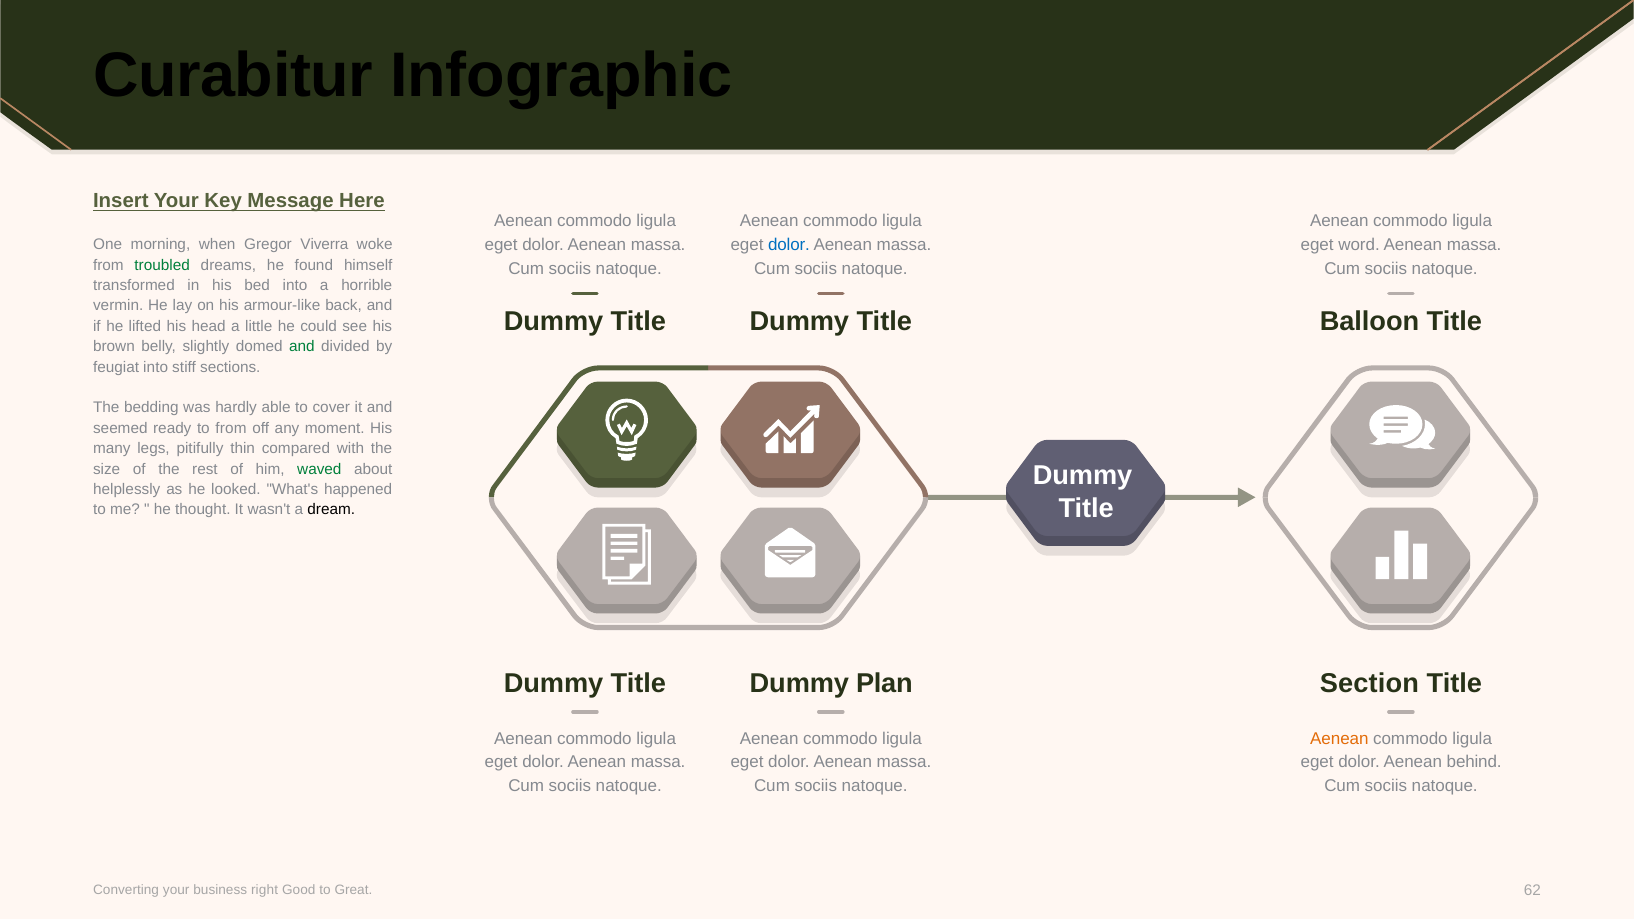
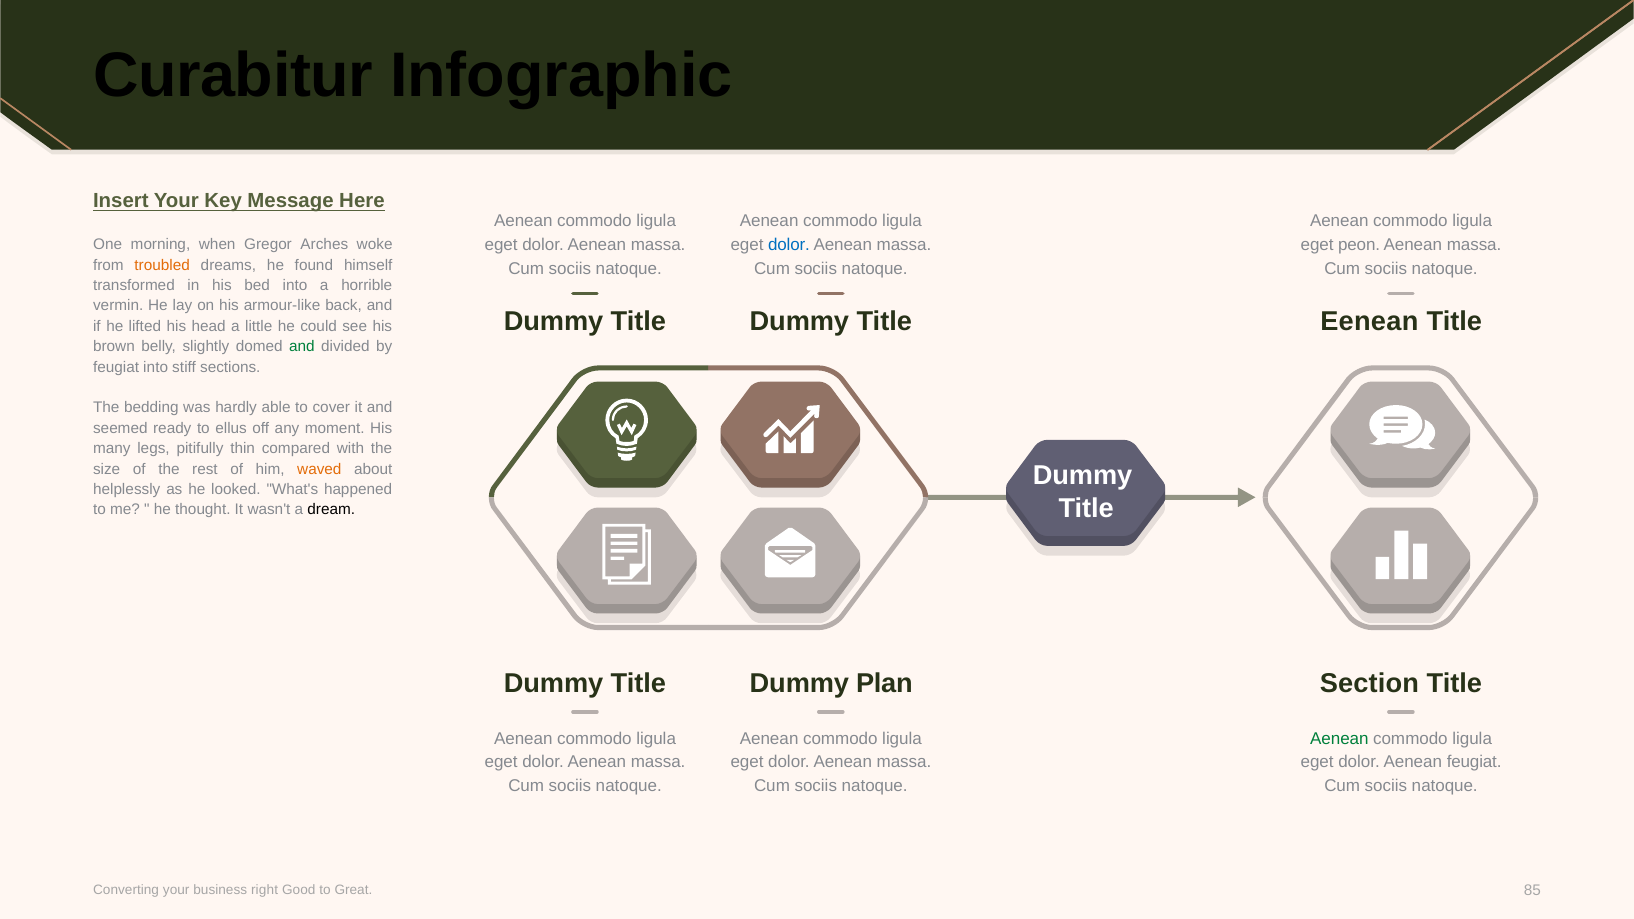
word: word -> peon
Viverra: Viverra -> Arches
troubled colour: green -> orange
Balloon: Balloon -> Eenean
to from: from -> ellus
waved colour: green -> orange
Aenean at (1339, 739) colour: orange -> green
Aenean behind: behind -> feugiat
62: 62 -> 85
